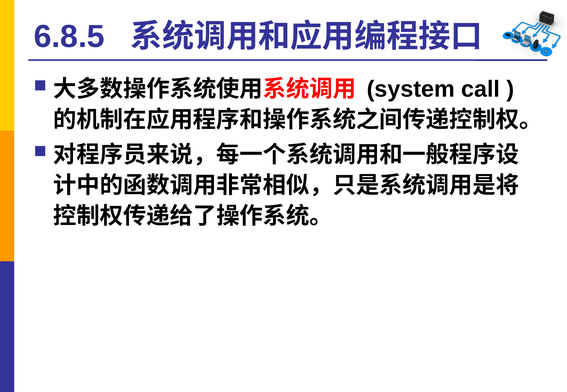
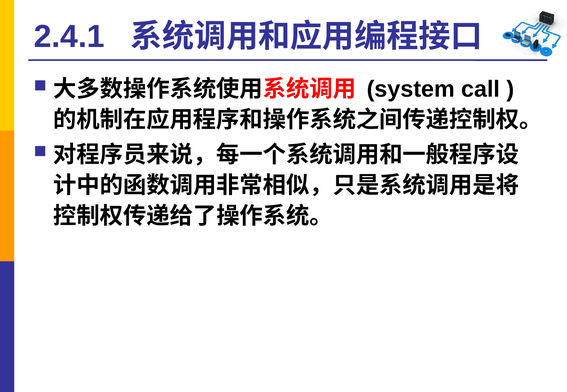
6.8.5: 6.8.5 -> 2.4.1
